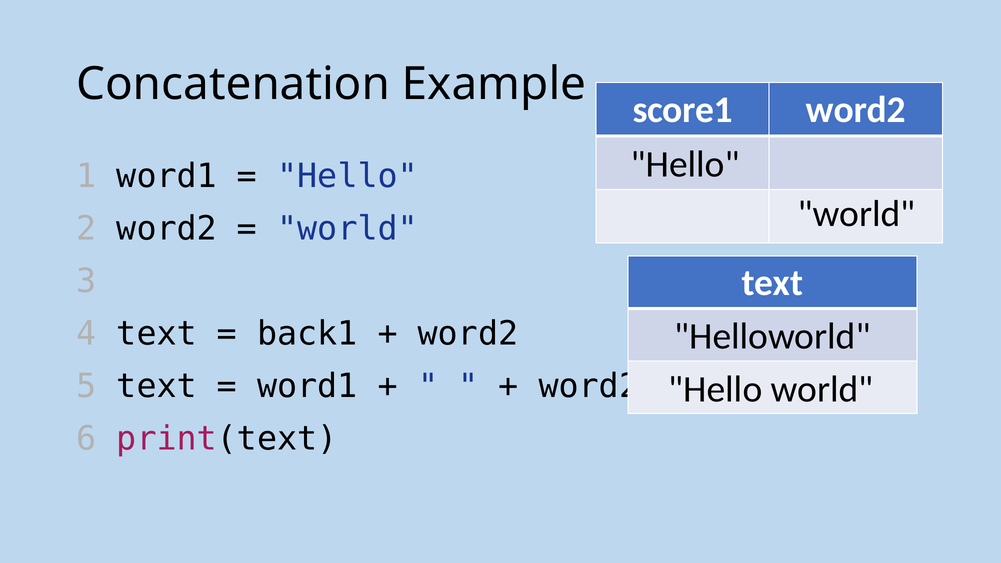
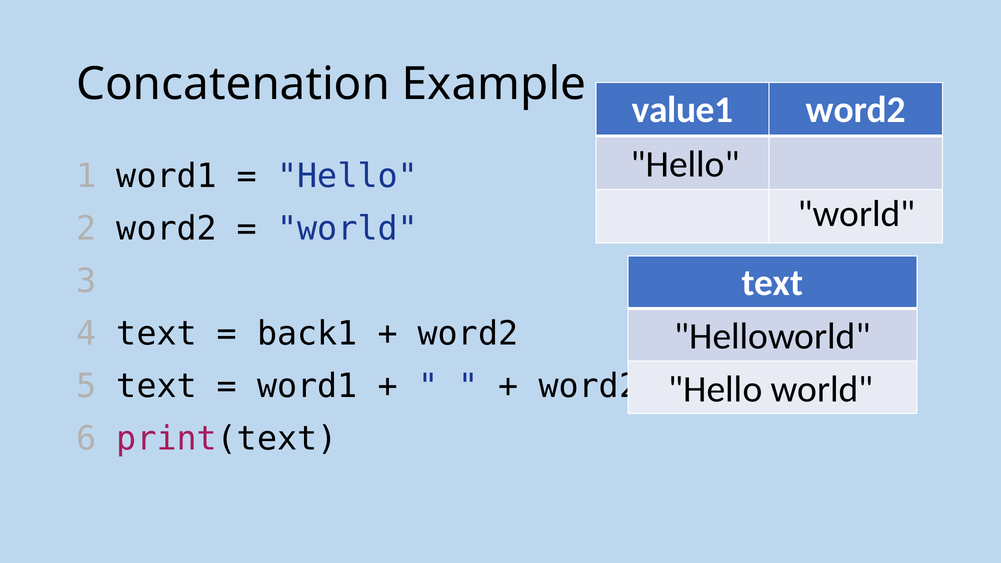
score1: score1 -> value1
